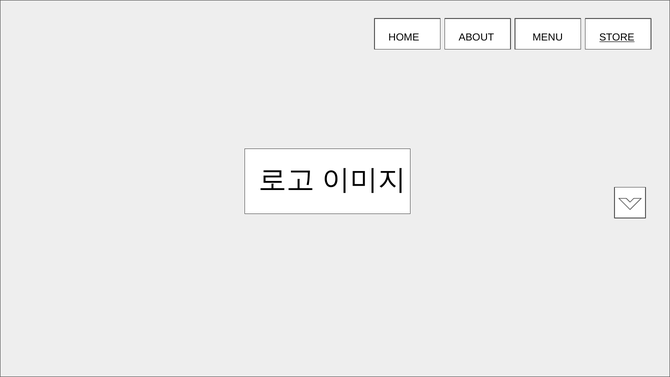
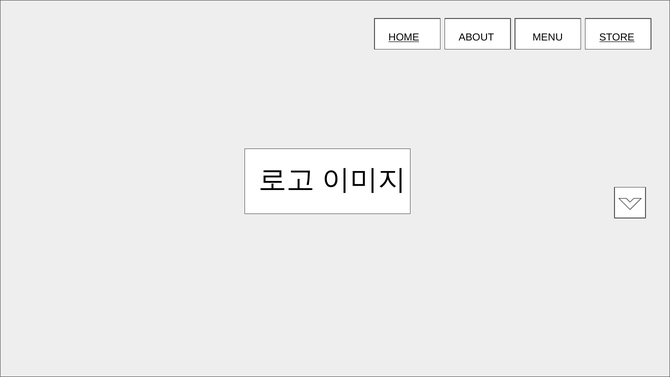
HOME underline: none -> present
